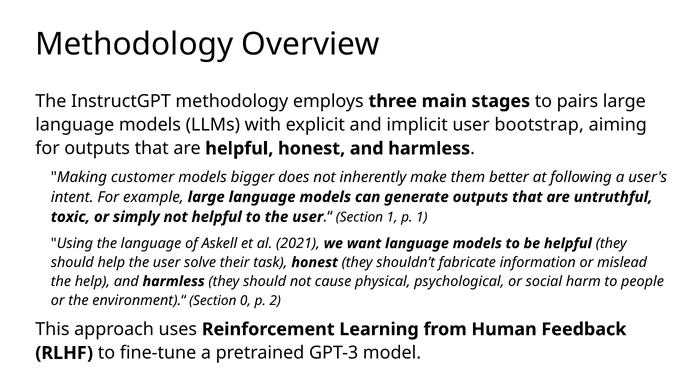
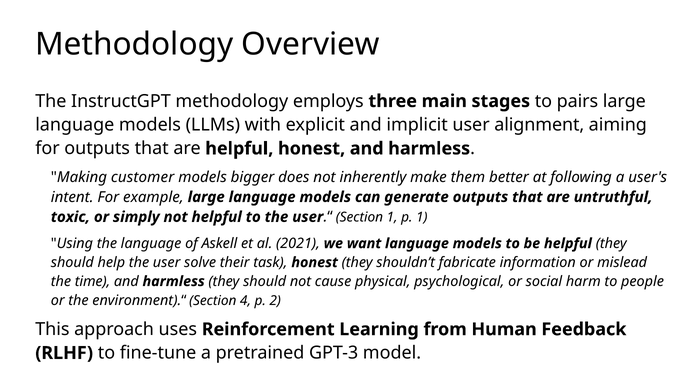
bootstrap: bootstrap -> alignment
the help: help -> time
0: 0 -> 4
